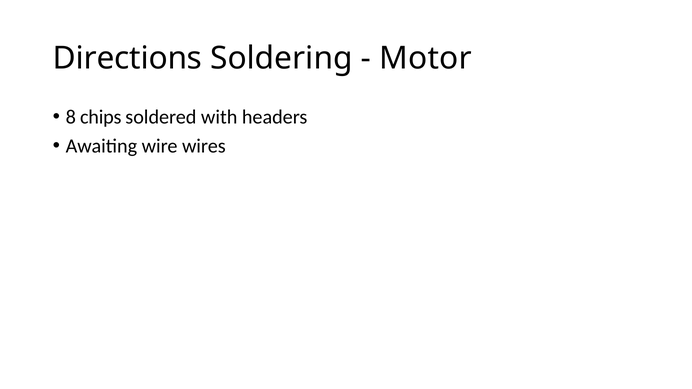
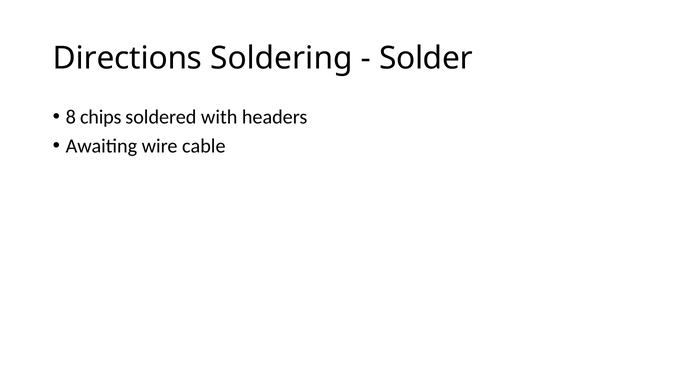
Motor: Motor -> Solder
wires: wires -> cable
